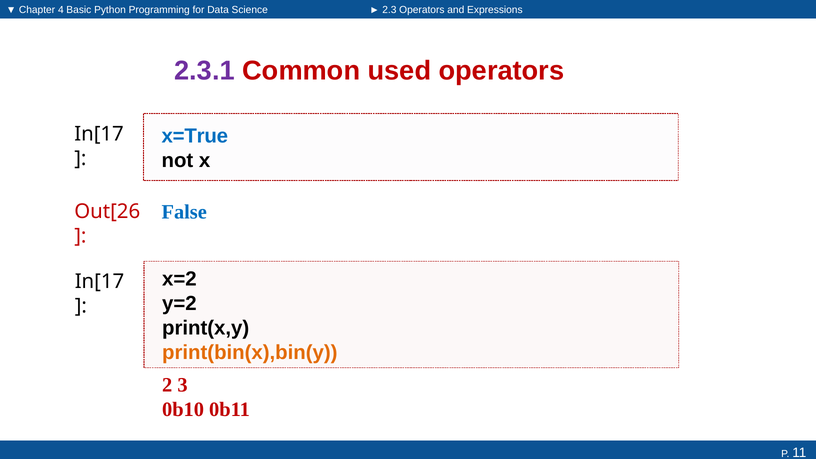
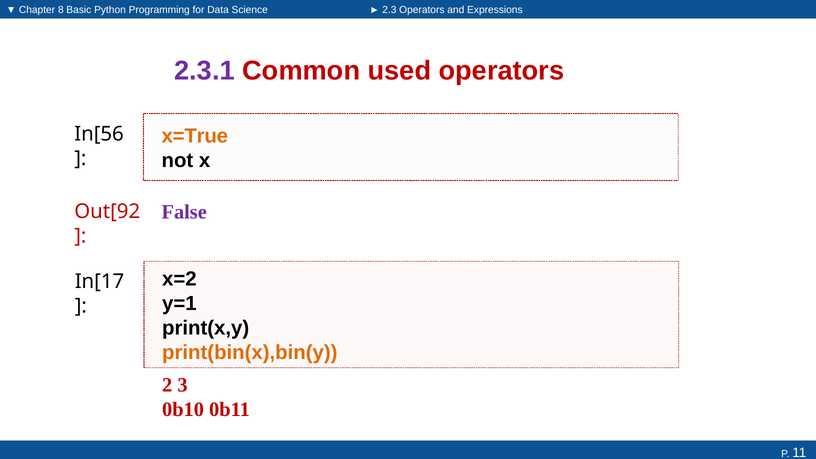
4: 4 -> 8
x=True colour: blue -> orange
In[17 at (99, 134): In[17 -> In[56
False colour: blue -> purple
Out[26: Out[26 -> Out[92
y=2: y=2 -> y=1
